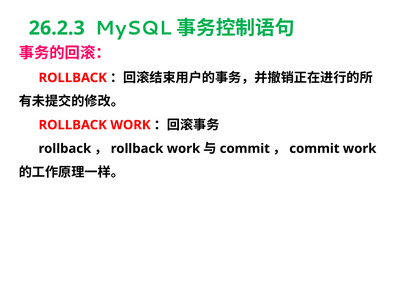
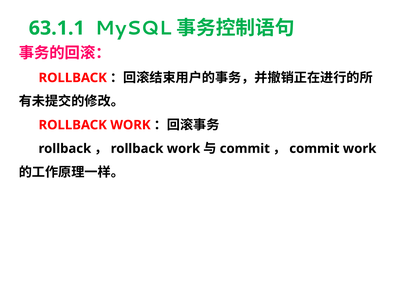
26.2.3: 26.2.3 -> 63.1.1
